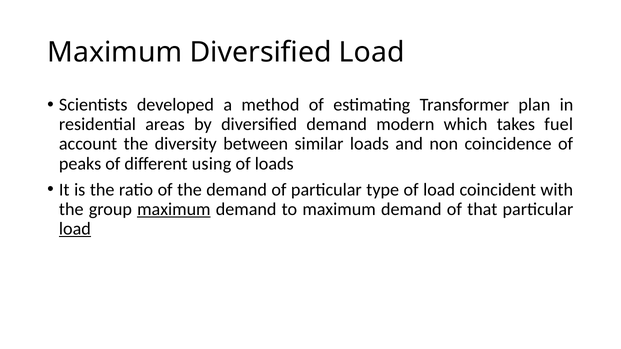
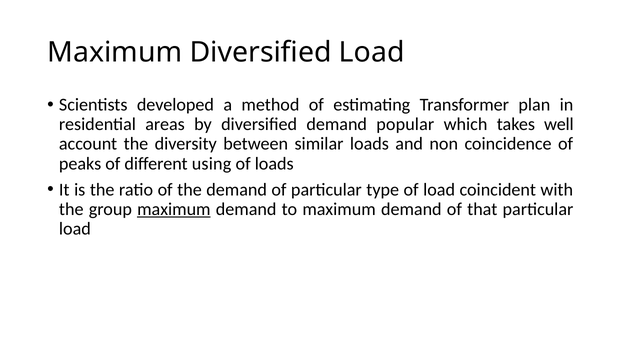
modern: modern -> popular
fuel: fuel -> well
load at (75, 229) underline: present -> none
